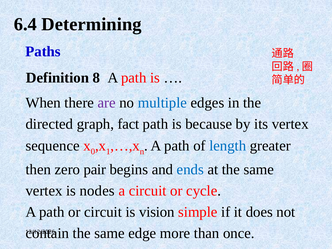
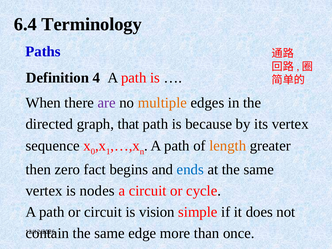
Determining: Determining -> Terminology
8: 8 -> 4
multiple colour: blue -> orange
fact: fact -> that
length colour: blue -> orange
pair: pair -> fact
